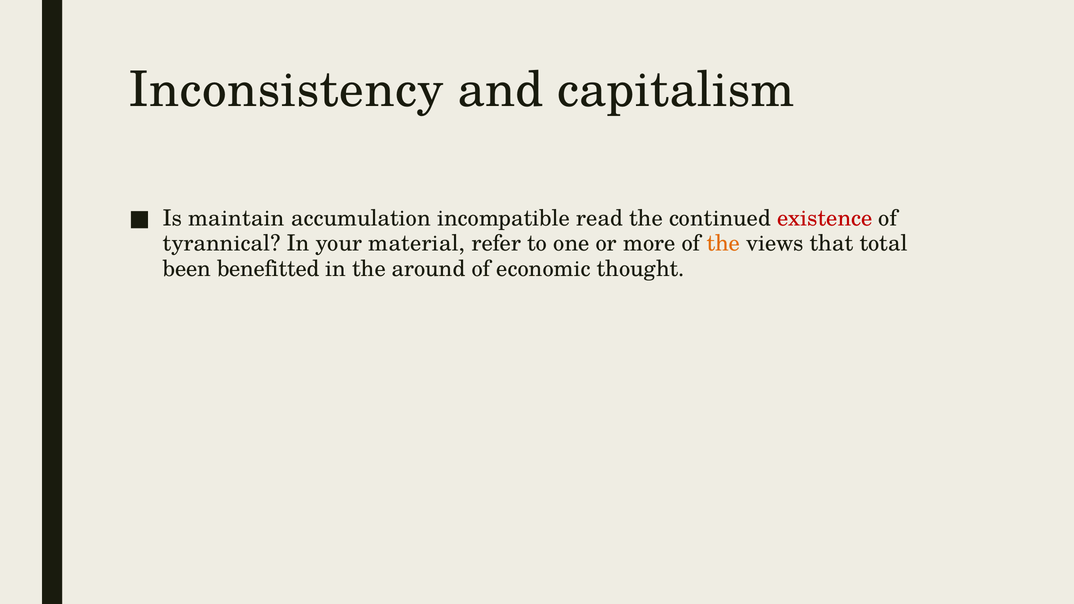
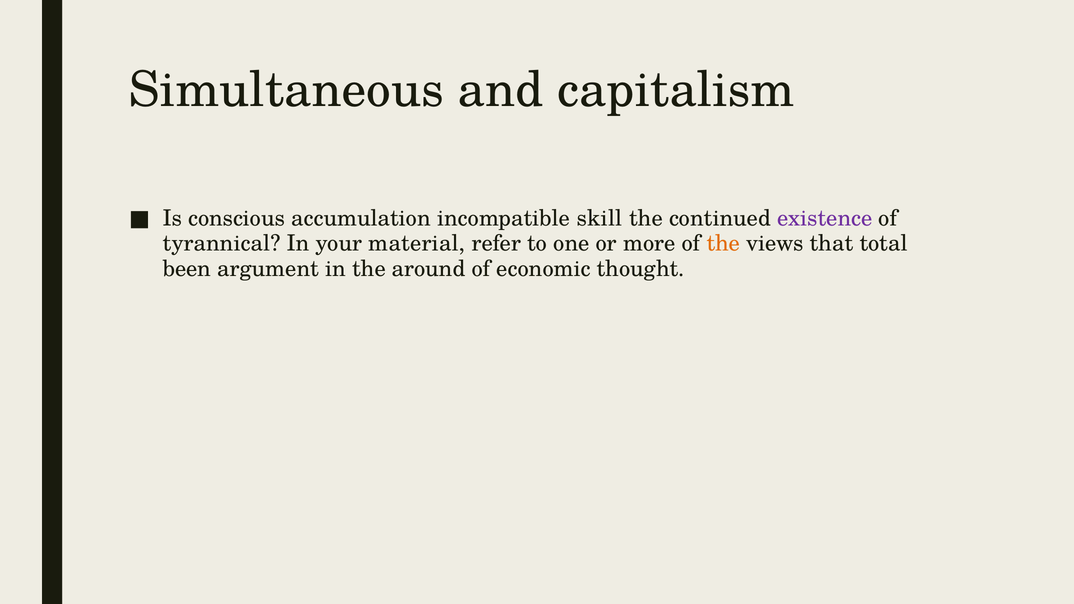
Inconsistency: Inconsistency -> Simultaneous
maintain: maintain -> conscious
read: read -> skill
existence colour: red -> purple
benefitted: benefitted -> argument
